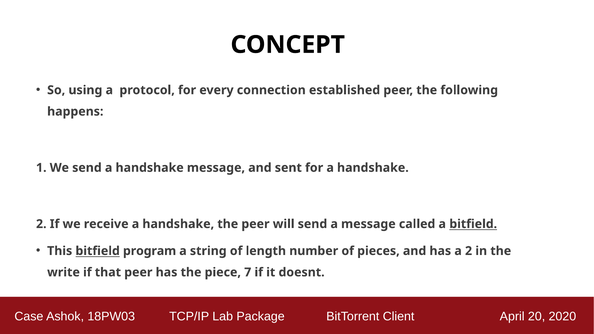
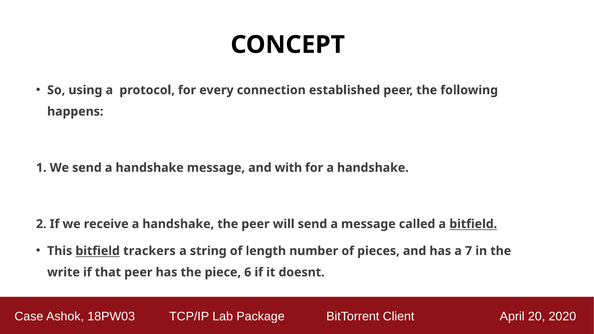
sent: sent -> with
program: program -> trackers
a 2: 2 -> 7
7: 7 -> 6
